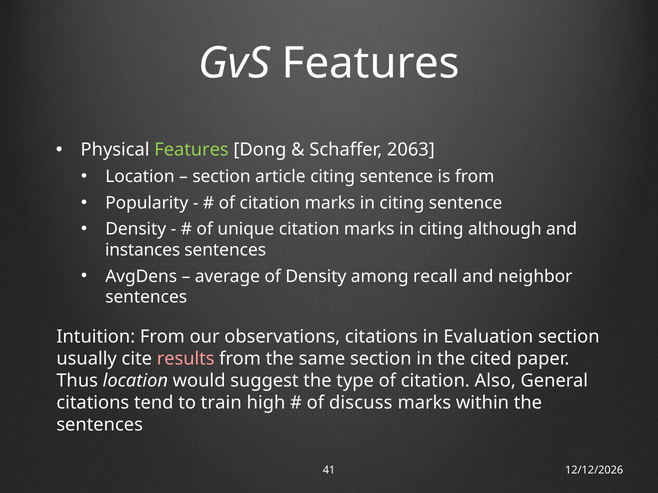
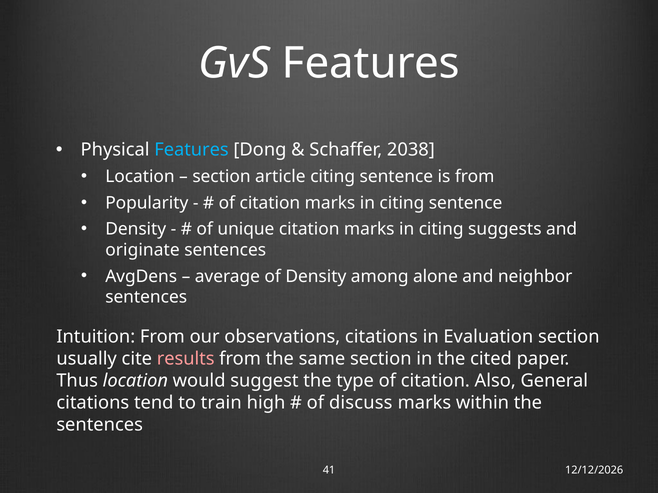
Features at (191, 150) colour: light green -> light blue
2063: 2063 -> 2038
although: although -> suggests
instances: instances -> originate
recall: recall -> alone
